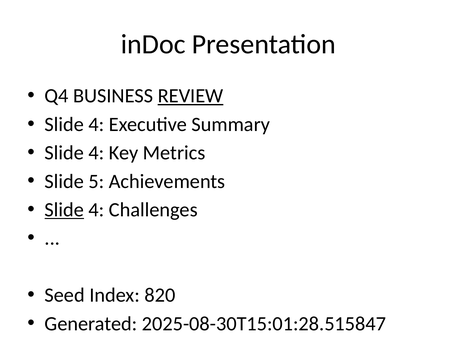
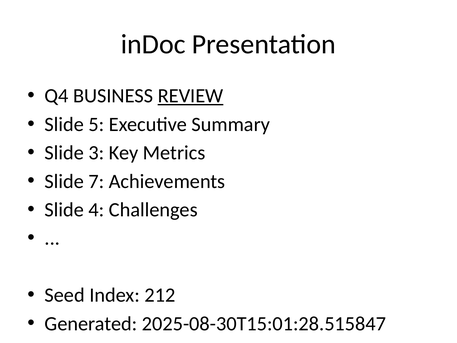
4 at (96, 124): 4 -> 5
4 at (96, 153): 4 -> 3
5: 5 -> 7
Slide at (64, 210) underline: present -> none
820: 820 -> 212
